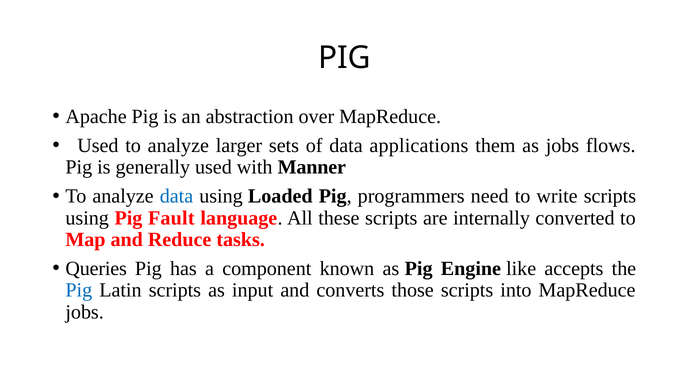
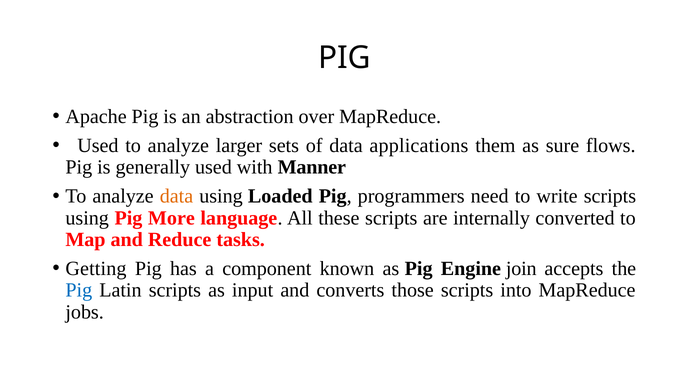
as jobs: jobs -> sure
data at (176, 196) colour: blue -> orange
Fault: Fault -> More
Queries: Queries -> Getting
like: like -> join
